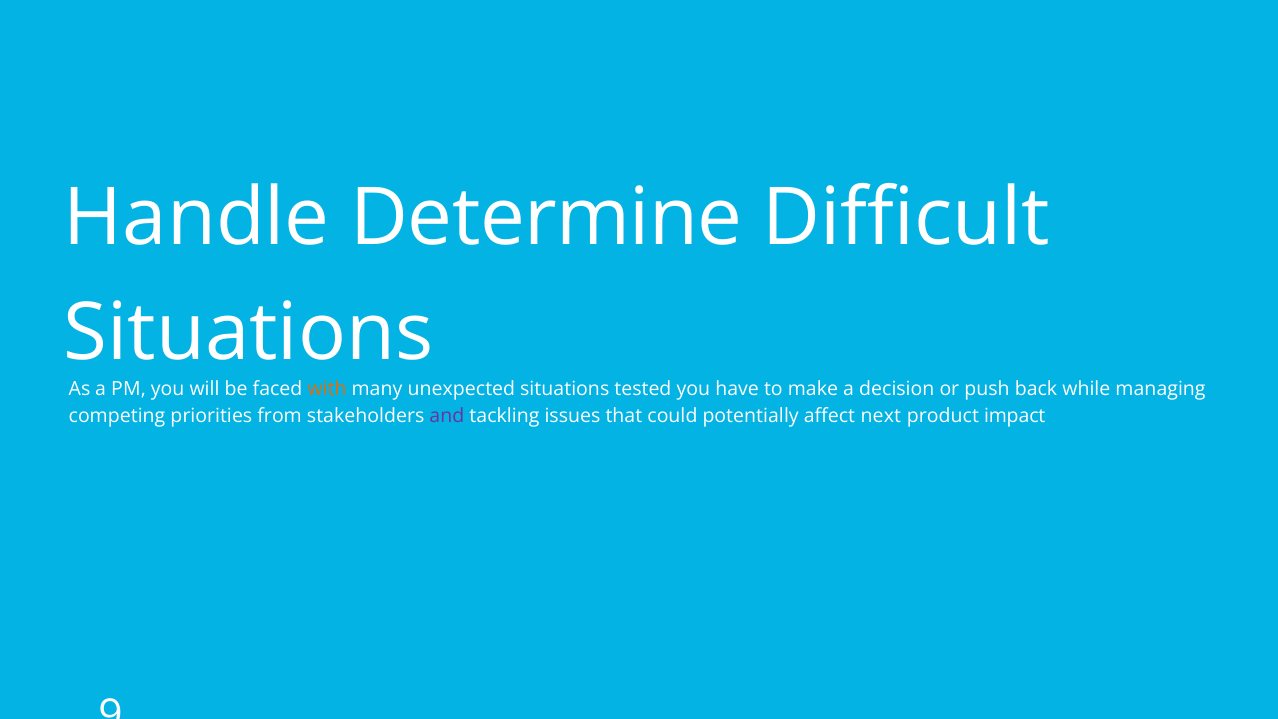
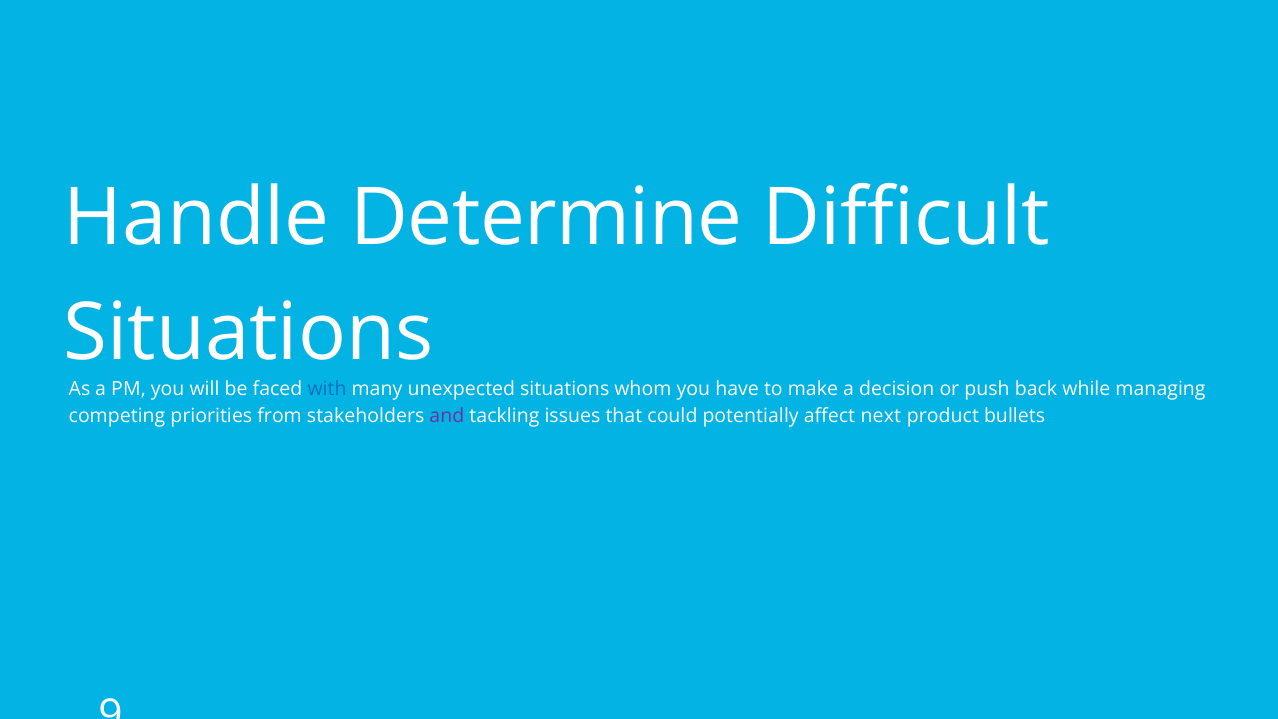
with colour: orange -> blue
tested: tested -> whom
impact: impact -> bullets
